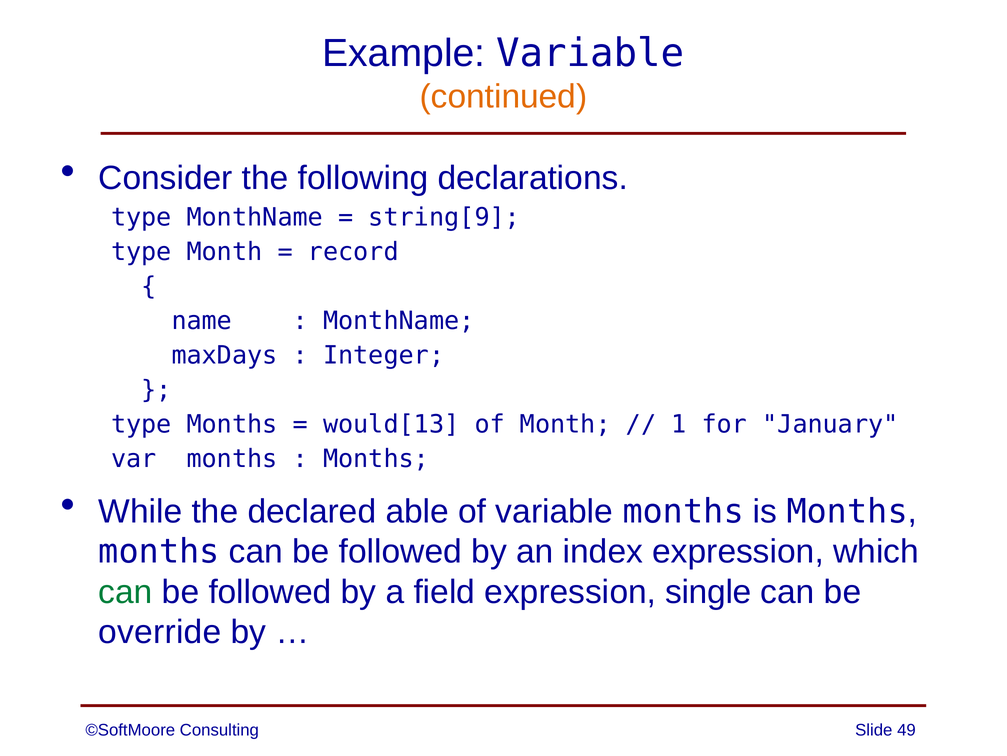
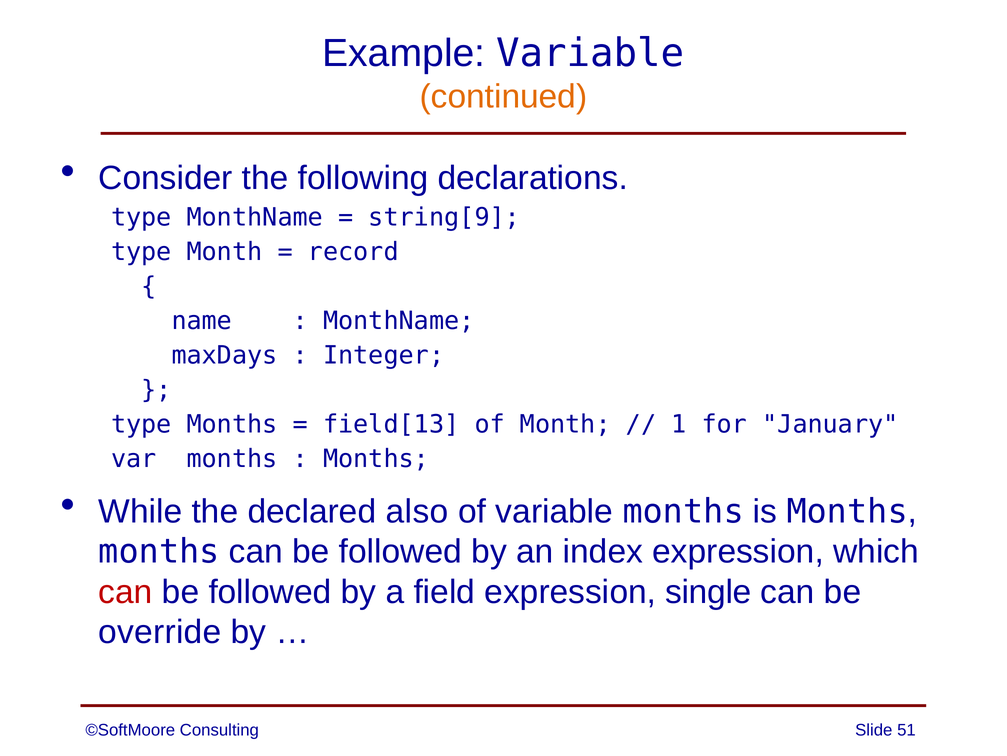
would[13: would[13 -> field[13
able: able -> also
can at (125, 591) colour: green -> red
49: 49 -> 51
